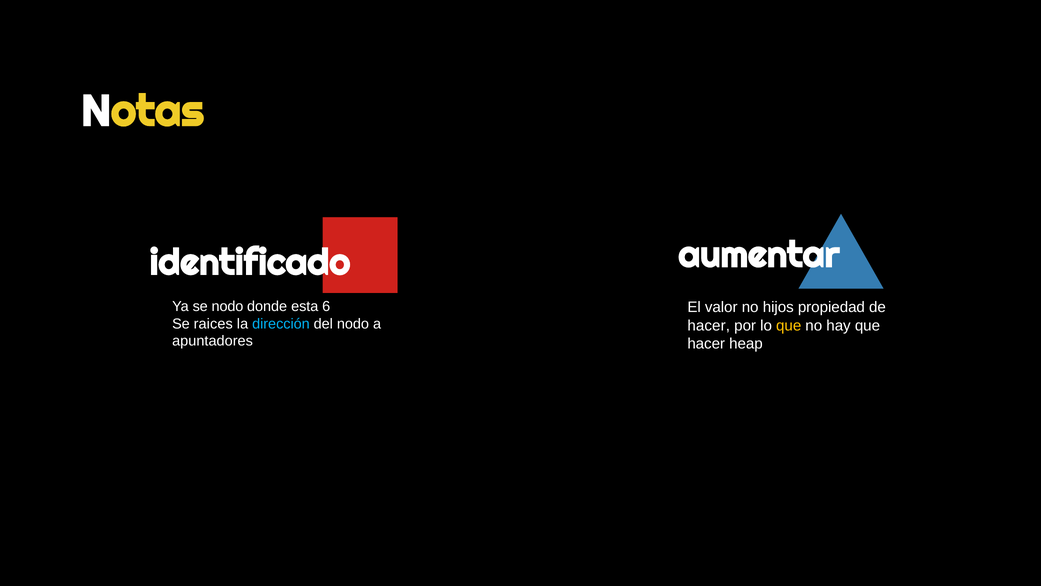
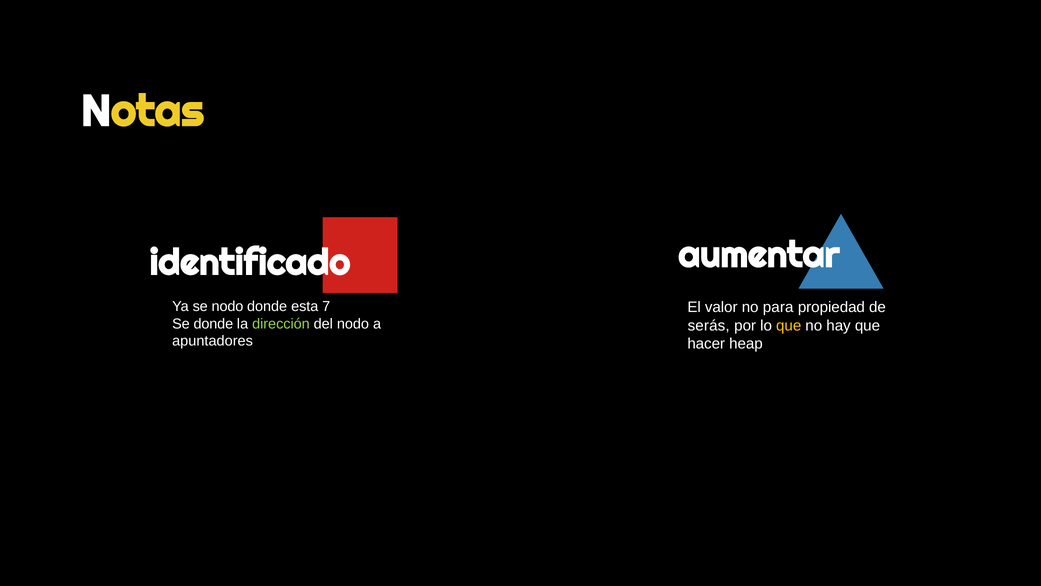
6: 6 -> 7
hijos: hijos -> para
Se raices: raices -> donde
dirección colour: light blue -> light green
hacer at (709, 325): hacer -> serás
